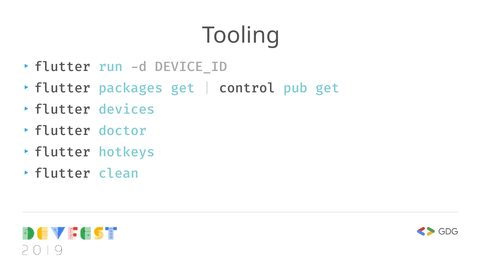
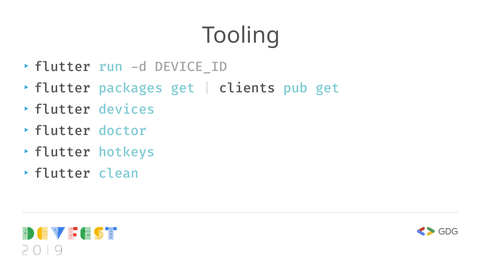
control: control -> clients
